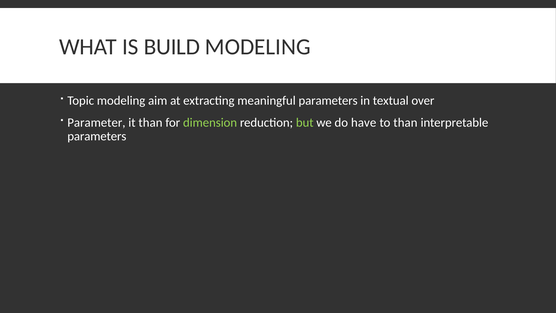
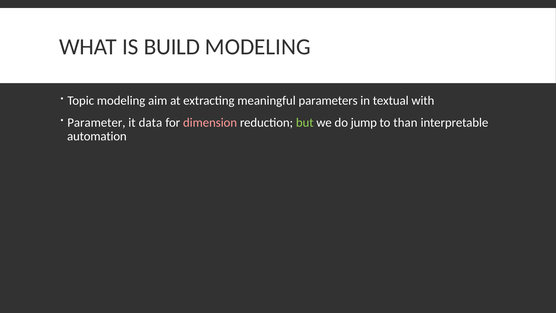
over: over -> with
it than: than -> data
dimension colour: light green -> pink
have: have -> jump
parameters at (97, 136): parameters -> automation
